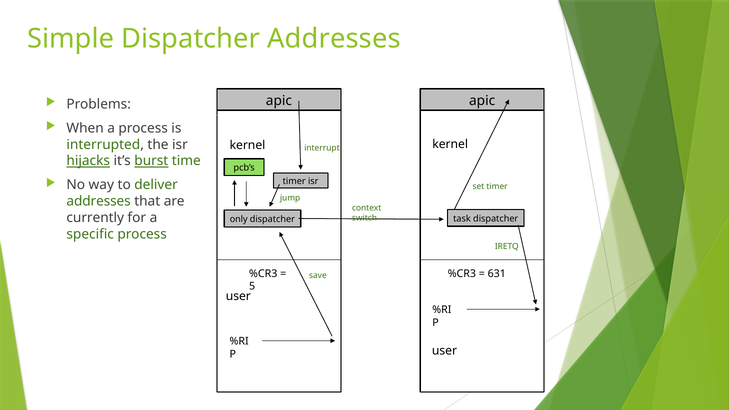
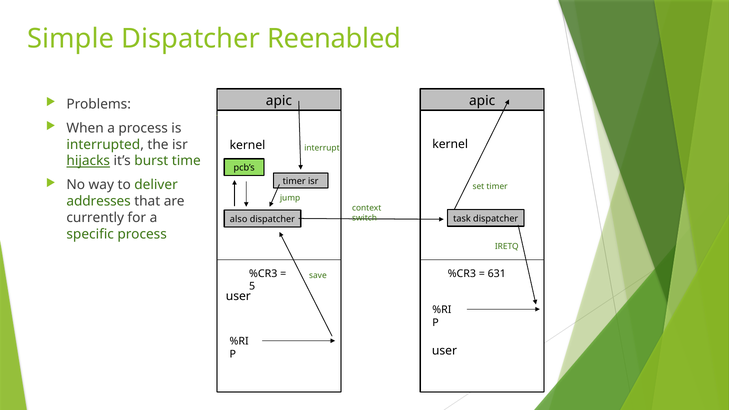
Dispatcher Addresses: Addresses -> Reenabled
burst underline: present -> none
only: only -> also
